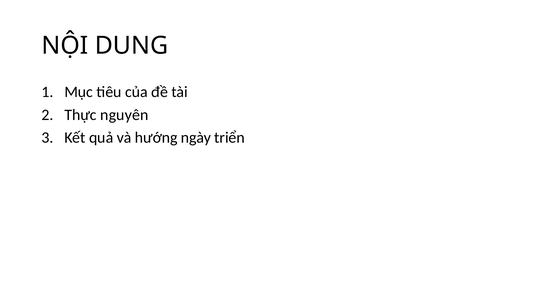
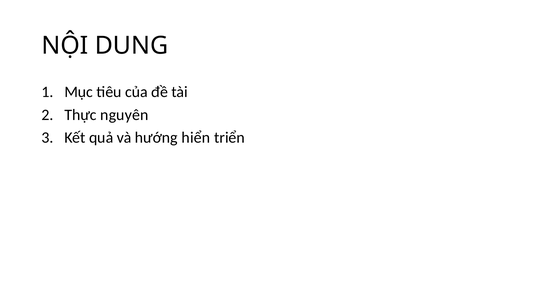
ngày: ngày -> hiển
